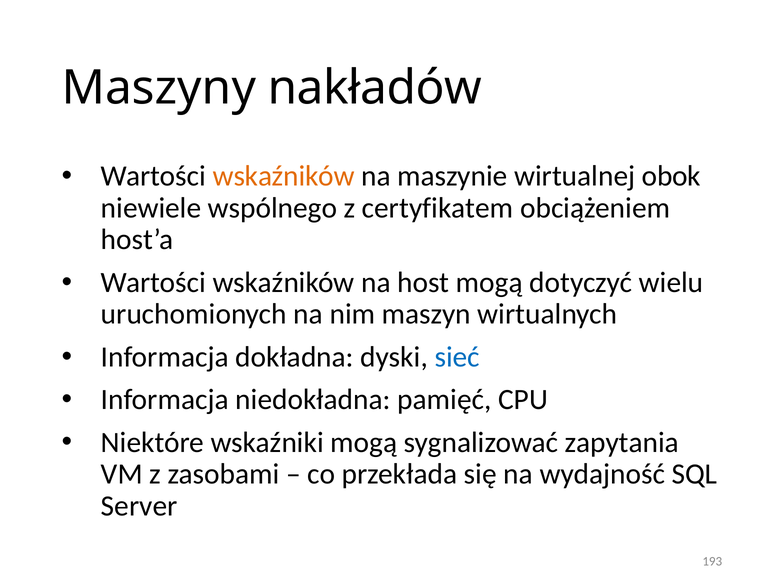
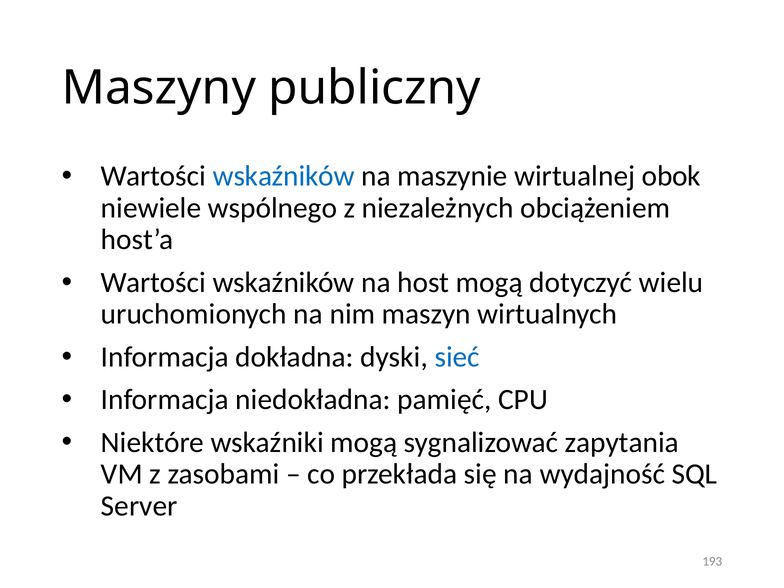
nakładów: nakładów -> publiczny
wskaźników at (284, 176) colour: orange -> blue
certyfikatem: certyfikatem -> niezależnych
